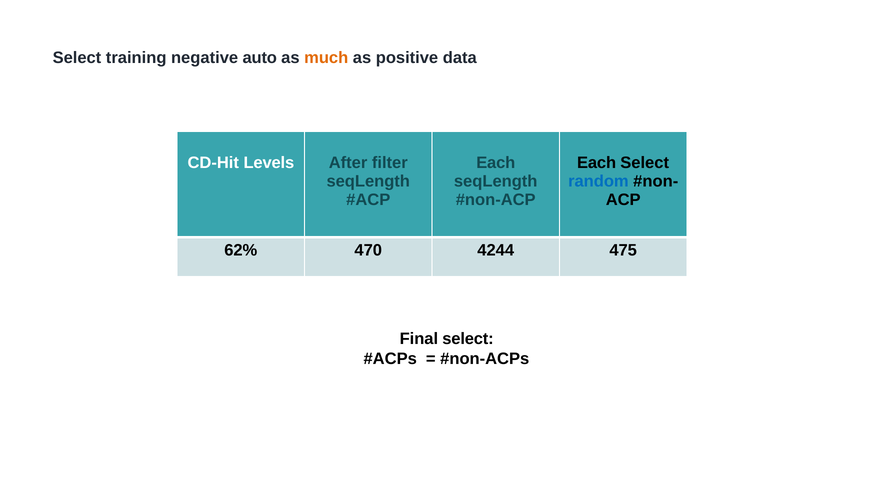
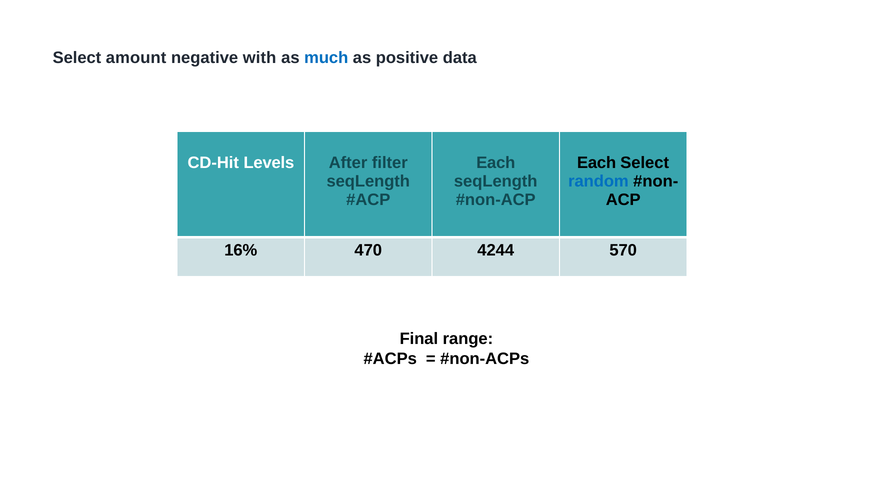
training: training -> amount
auto: auto -> with
much colour: orange -> blue
62%: 62% -> 16%
475: 475 -> 570
Final select: select -> range
